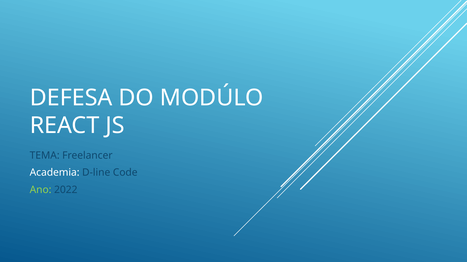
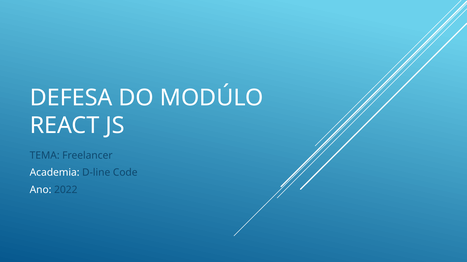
Ano colour: light green -> white
